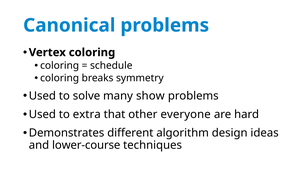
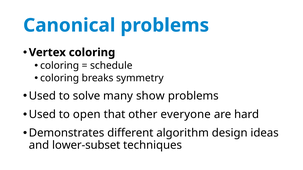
extra: extra -> open
lower-course: lower-course -> lower-subset
